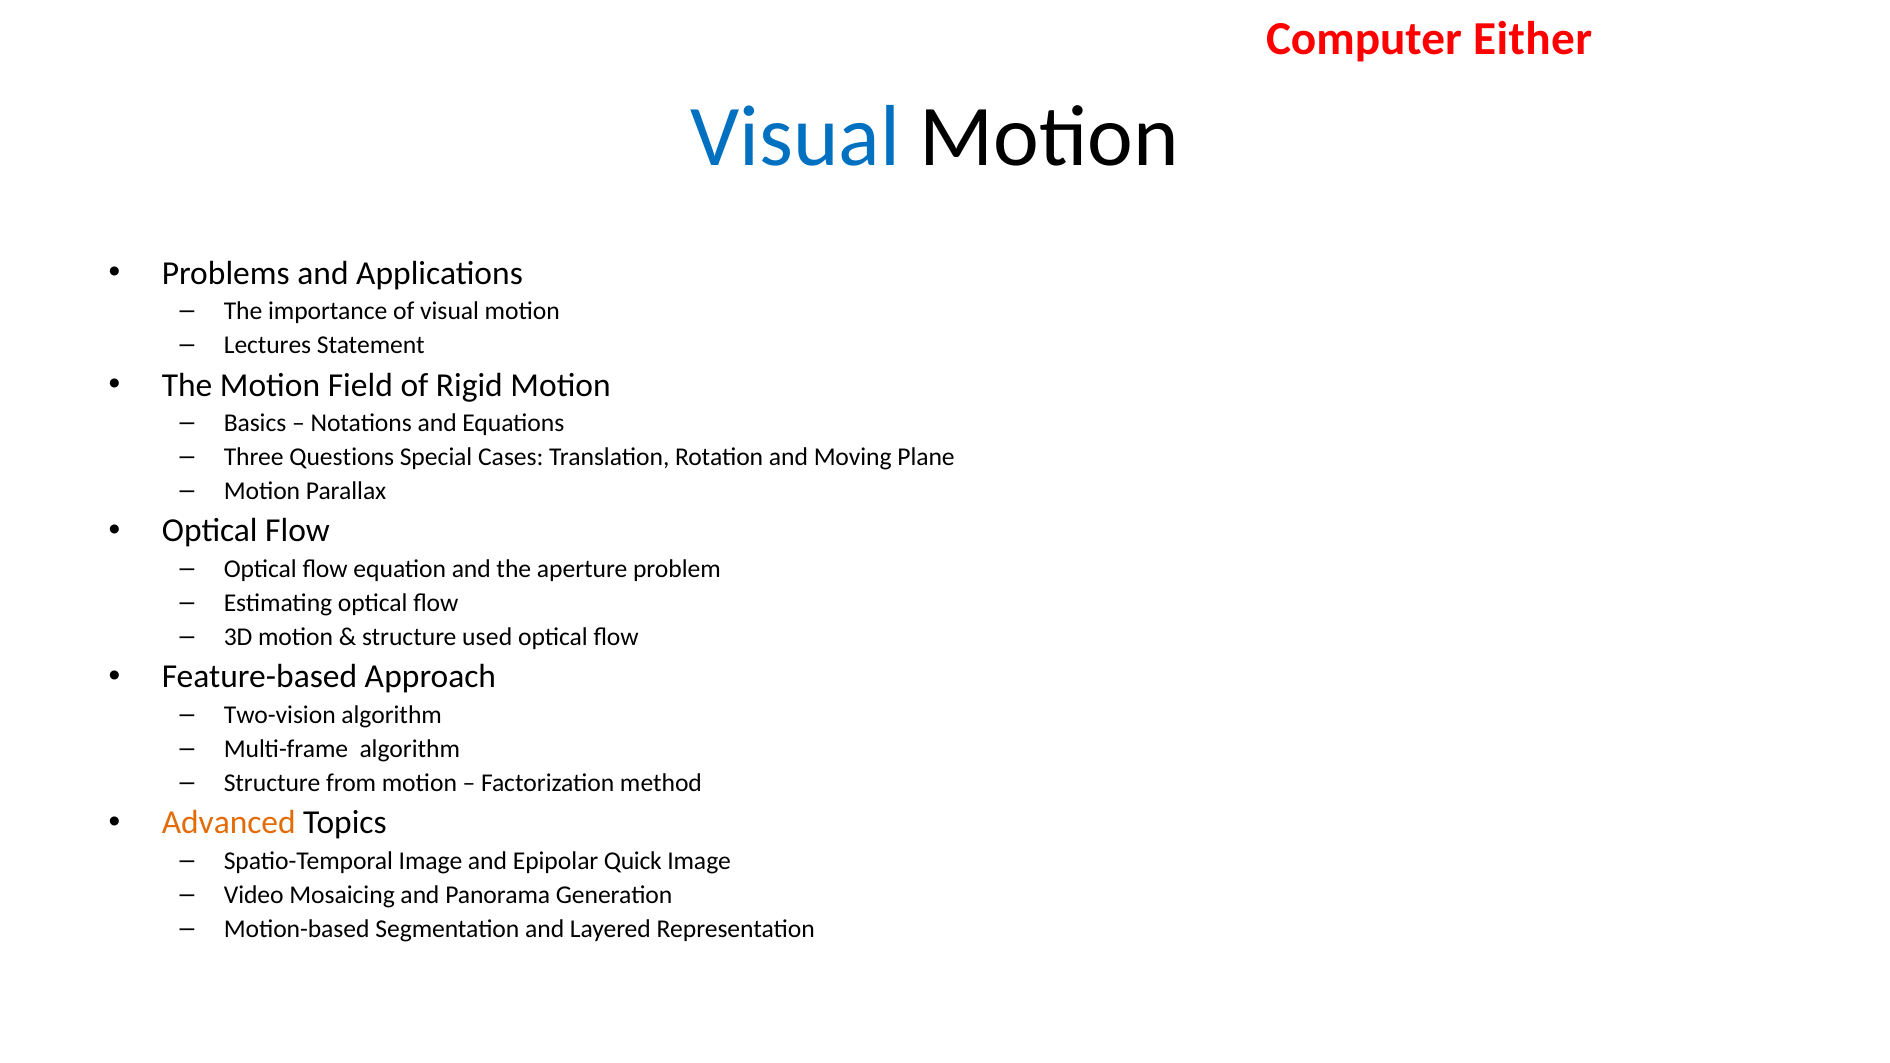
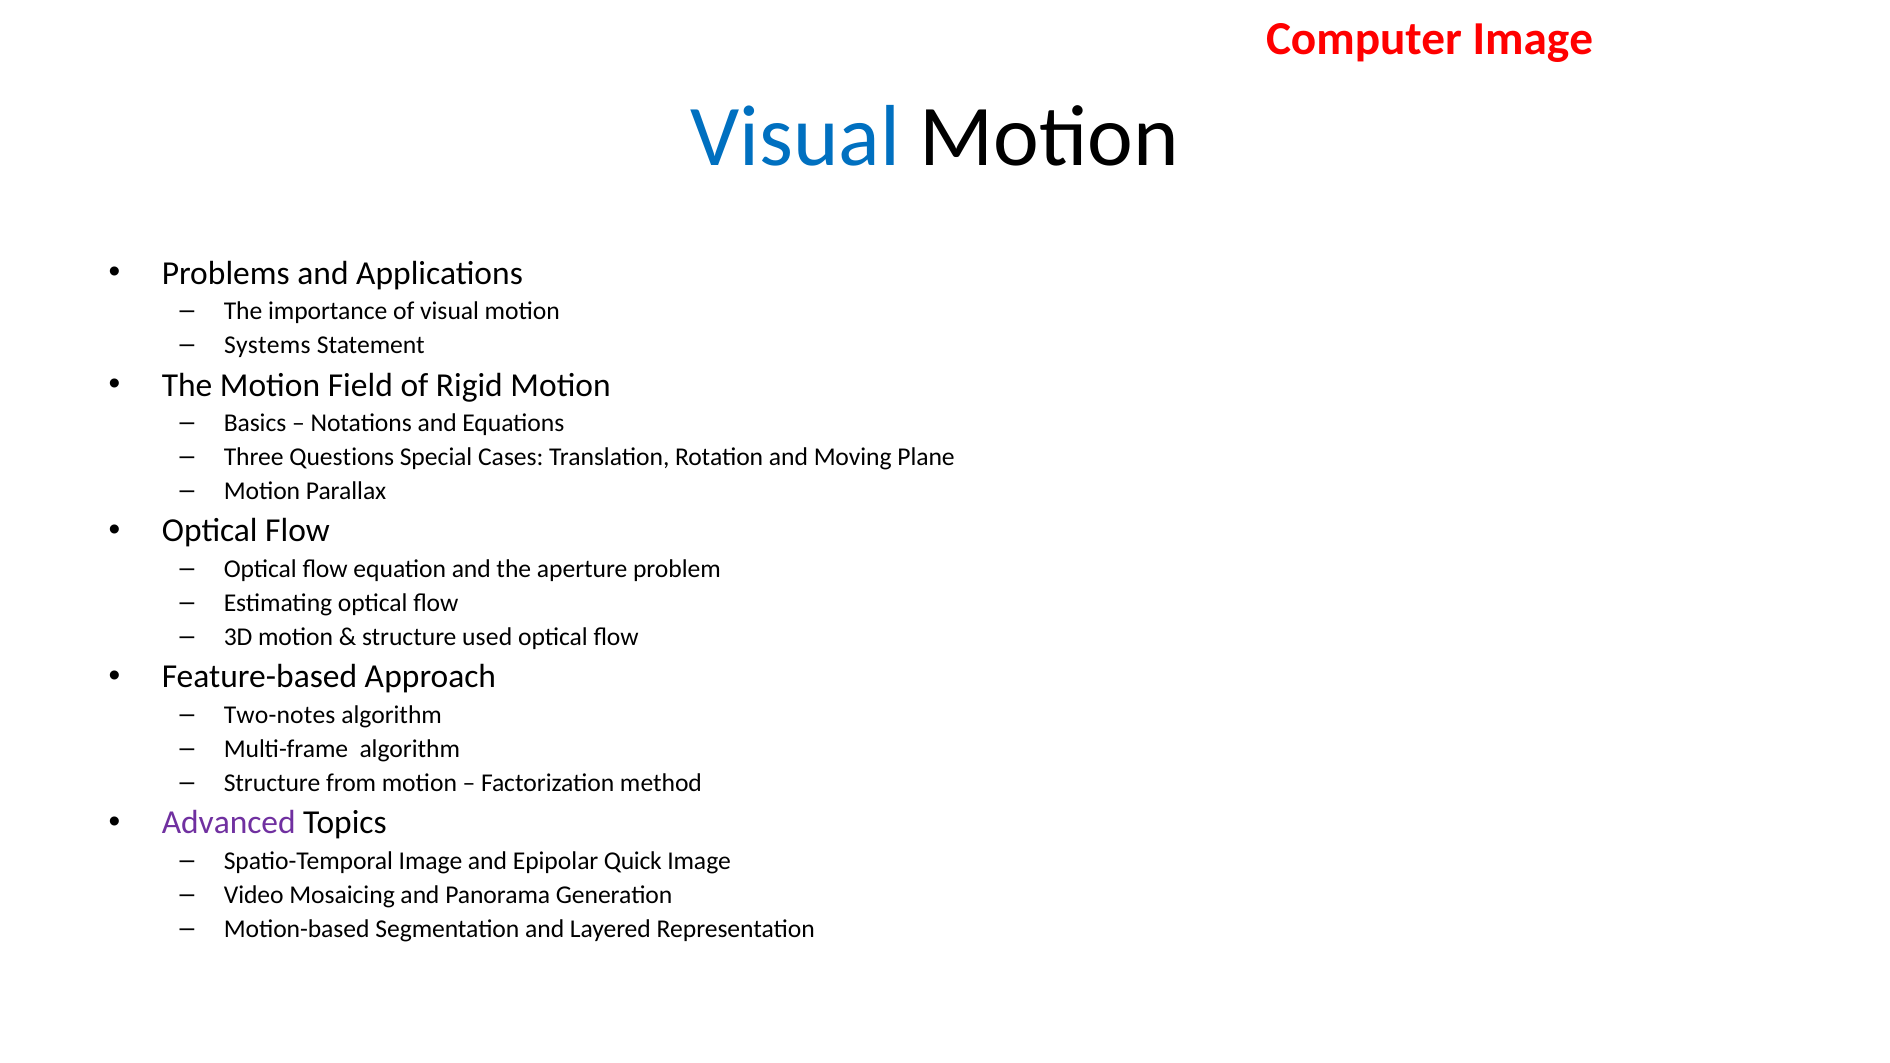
Computer Either: Either -> Image
Lectures: Lectures -> Systems
Two-vision: Two-vision -> Two-notes
Advanced colour: orange -> purple
